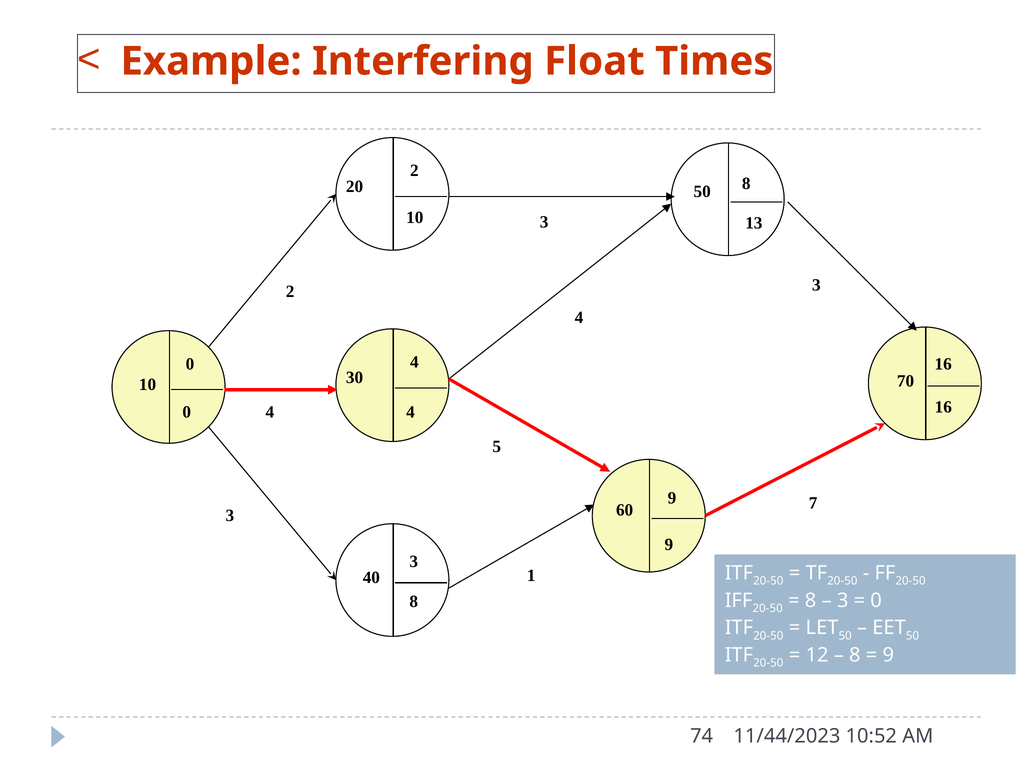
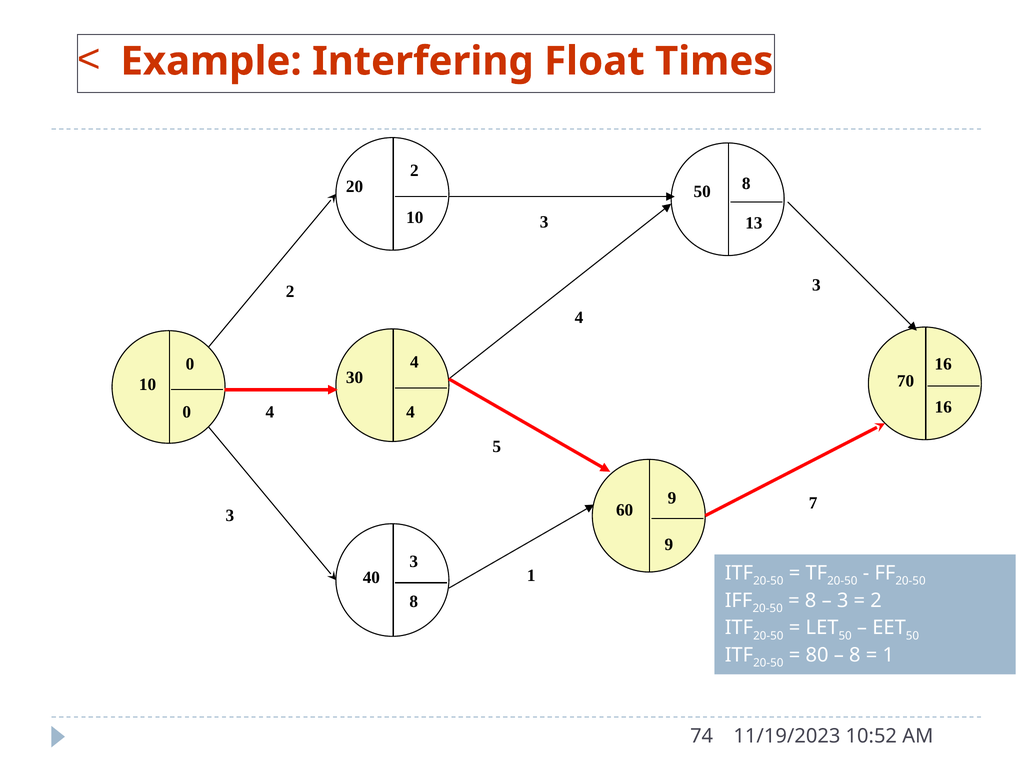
0 at (876, 601): 0 -> 2
12: 12 -> 80
9 at (888, 656): 9 -> 1
11/44/2023: 11/44/2023 -> 11/19/2023
